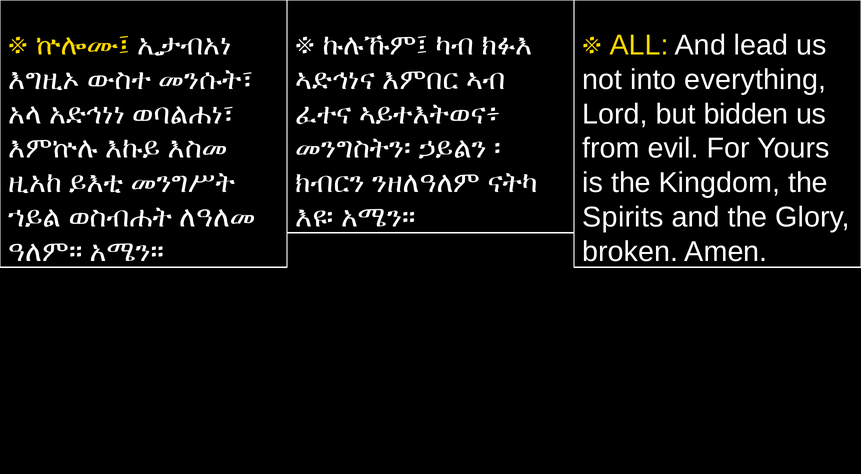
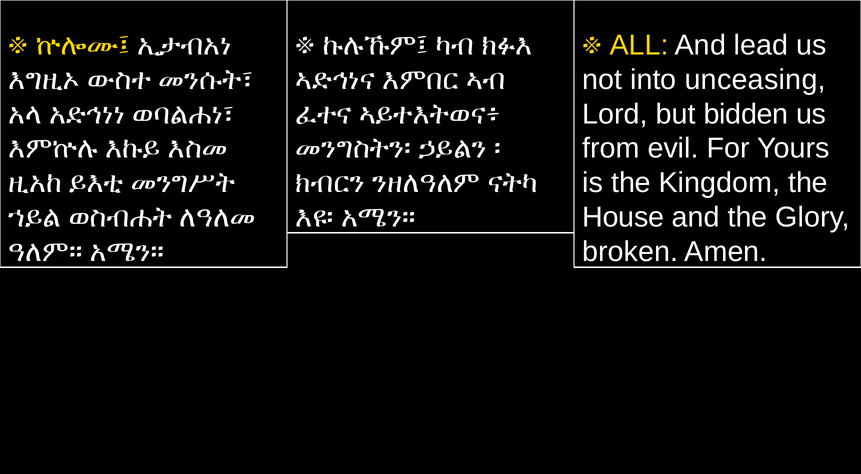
everything: everything -> unceasing
Spirits: Spirits -> House
